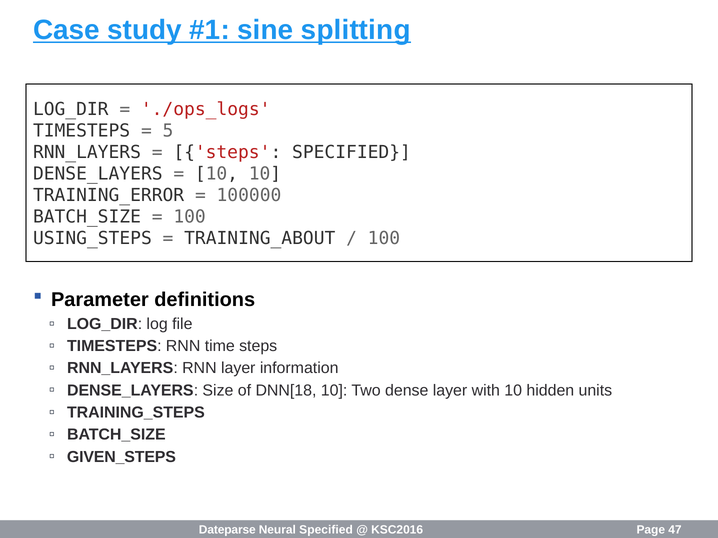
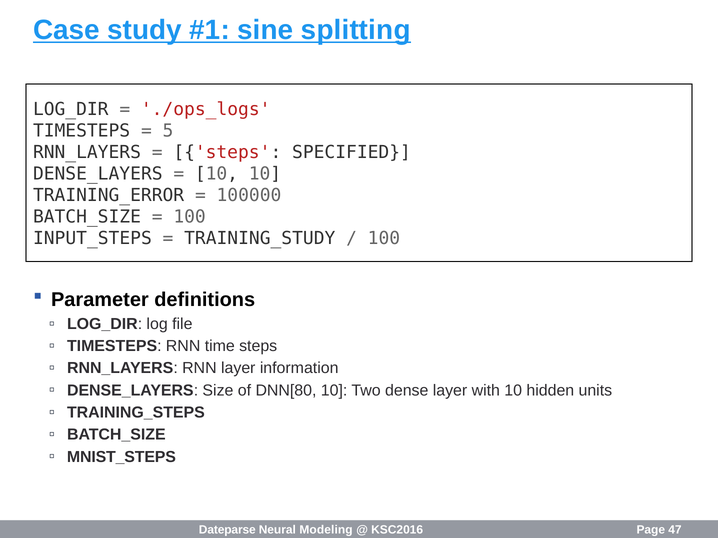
USING_STEPS: USING_STEPS -> INPUT_STEPS
TRAINING_ABOUT: TRAINING_ABOUT -> TRAINING_STUDY
DNN[18: DNN[18 -> DNN[80
GIVEN_STEPS: GIVEN_STEPS -> MNIST_STEPS
Neural Specified: Specified -> Modeling
